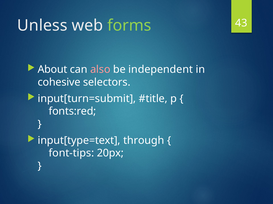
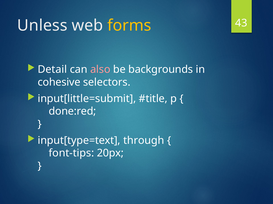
forms colour: light green -> yellow
About: About -> Detail
independent: independent -> backgrounds
input[turn=submit: input[turn=submit -> input[little=submit
fonts:red: fonts:red -> done:red
